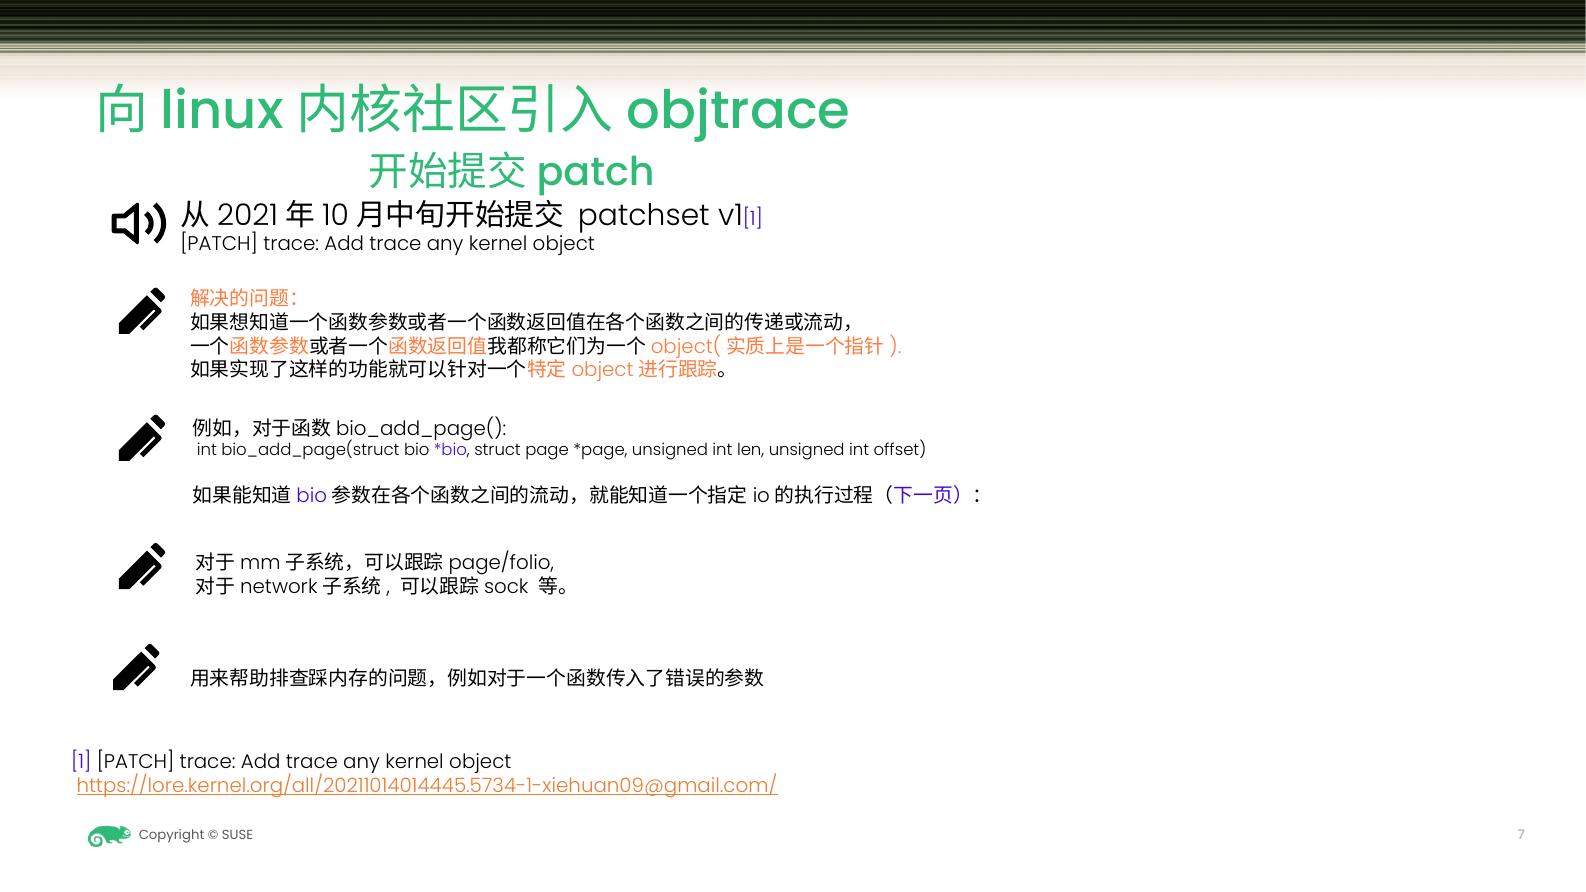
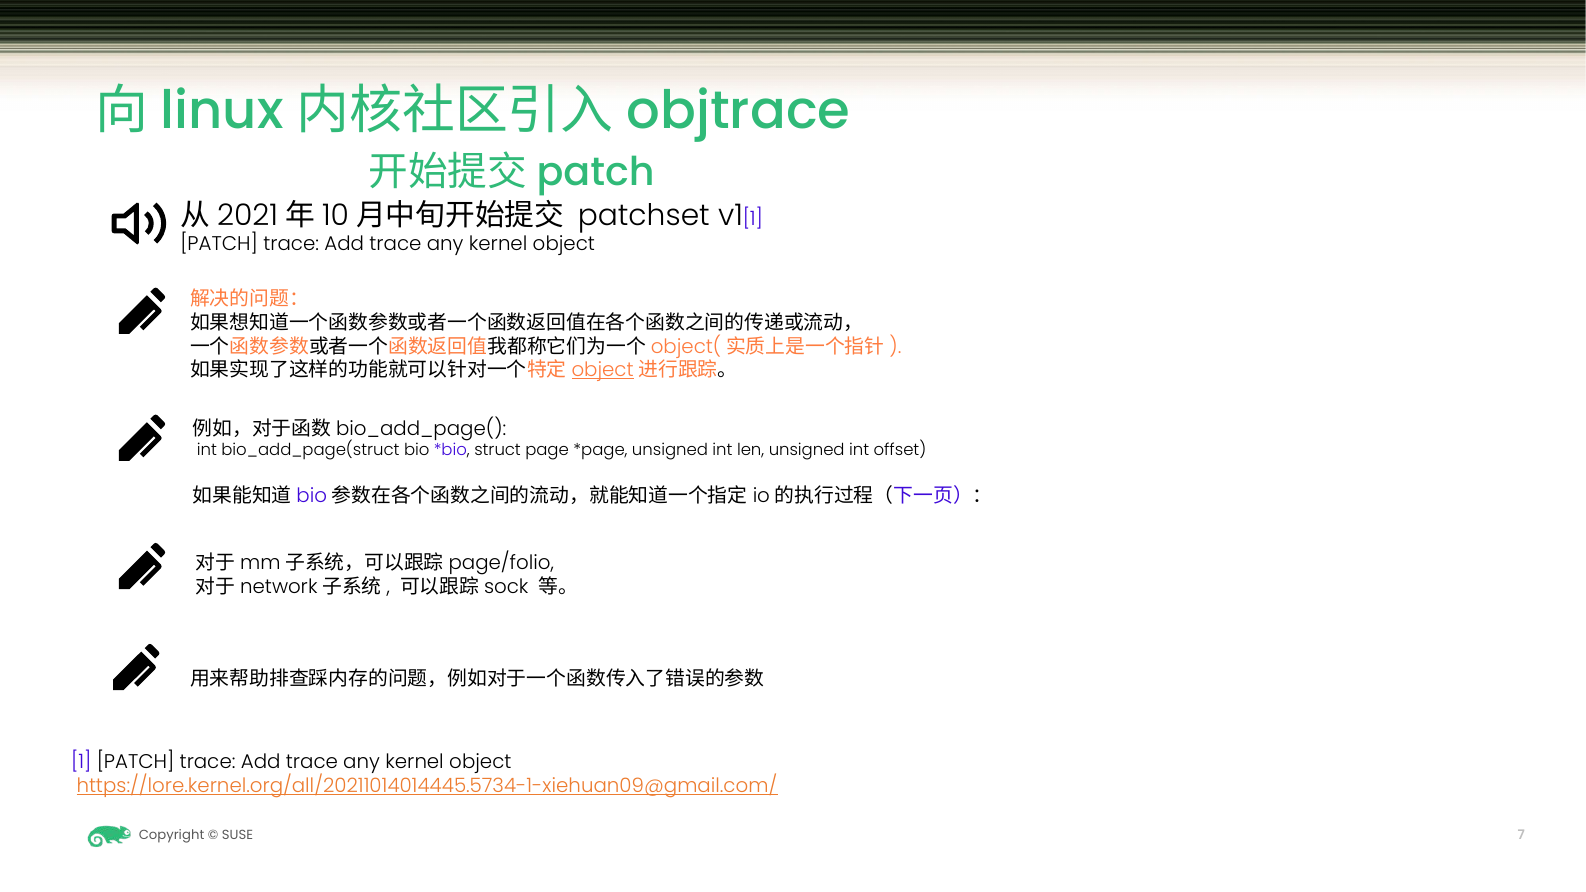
object at (603, 370) underline: none -> present
